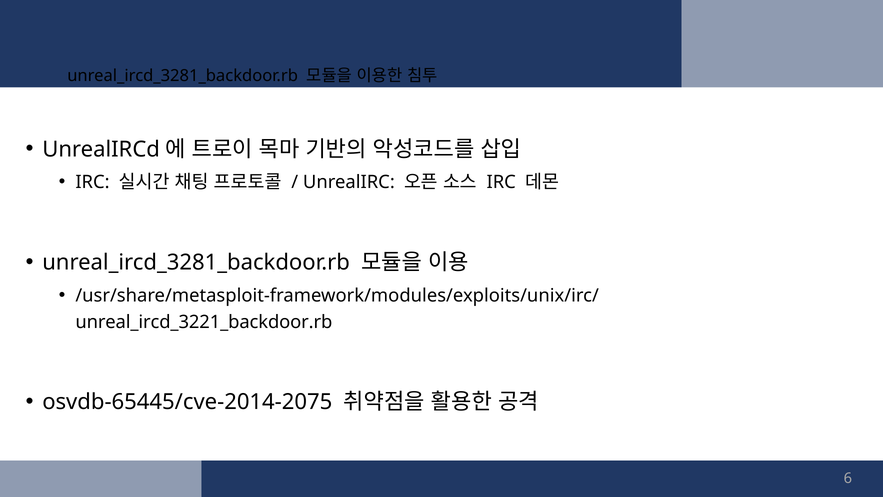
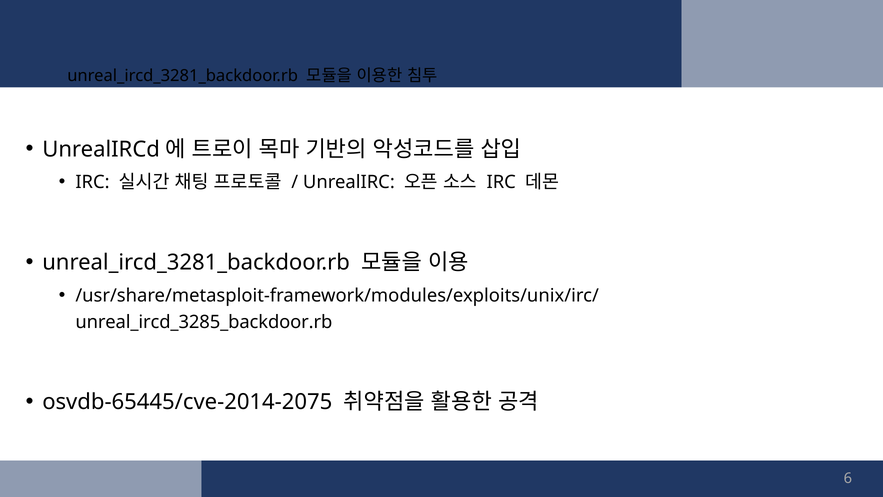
unreal_ircd_3221_backdoor.rb: unreal_ircd_3221_backdoor.rb -> unreal_ircd_3285_backdoor.rb
